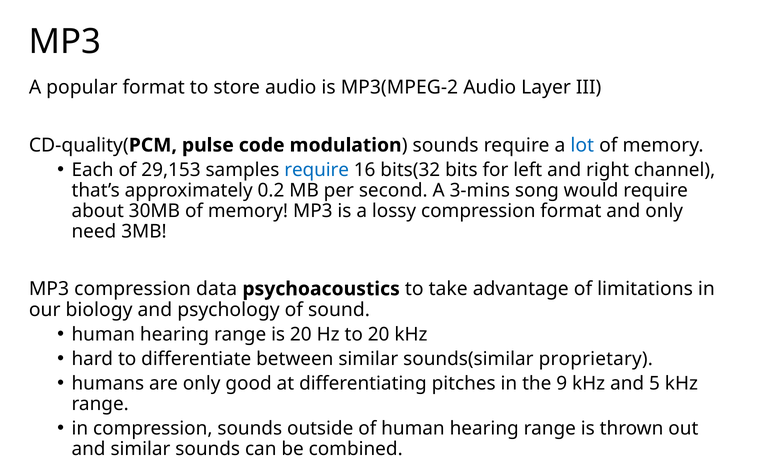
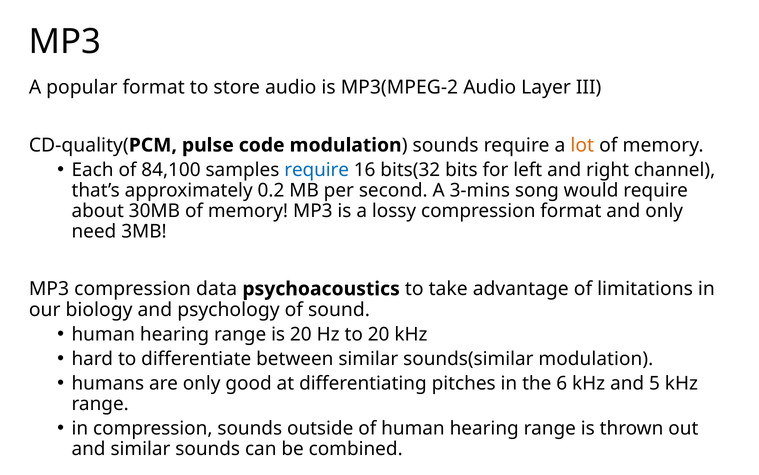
lot colour: blue -> orange
29,153: 29,153 -> 84,100
sounds(similar proprietary: proprietary -> modulation
9: 9 -> 6
